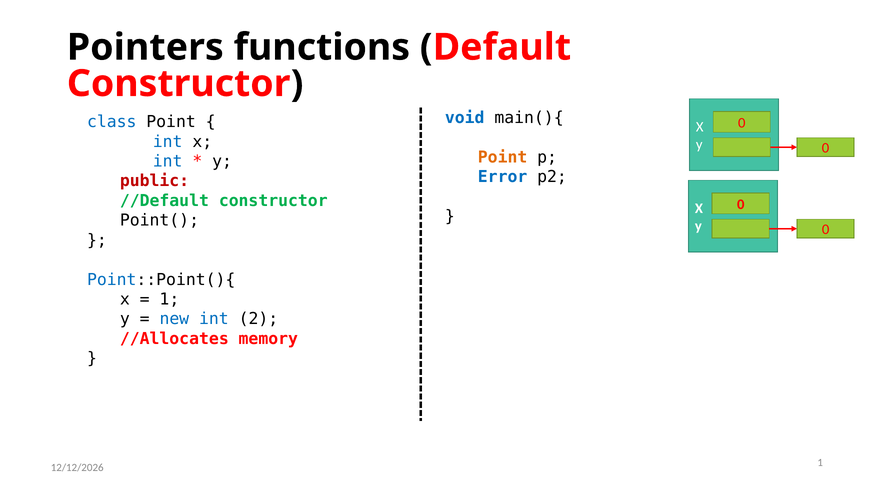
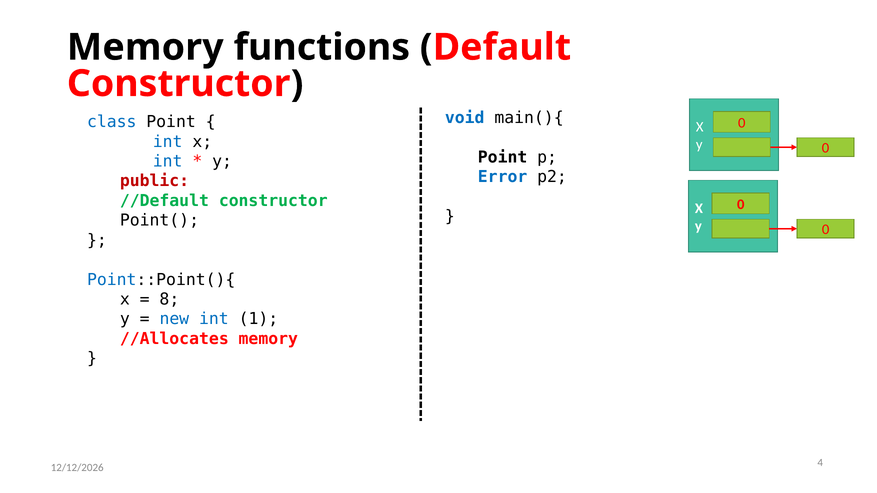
Pointers at (145, 47): Pointers -> Memory
Point at (503, 157) colour: orange -> black
1 at (169, 300): 1 -> 8
2: 2 -> 1
1 at (820, 463): 1 -> 4
